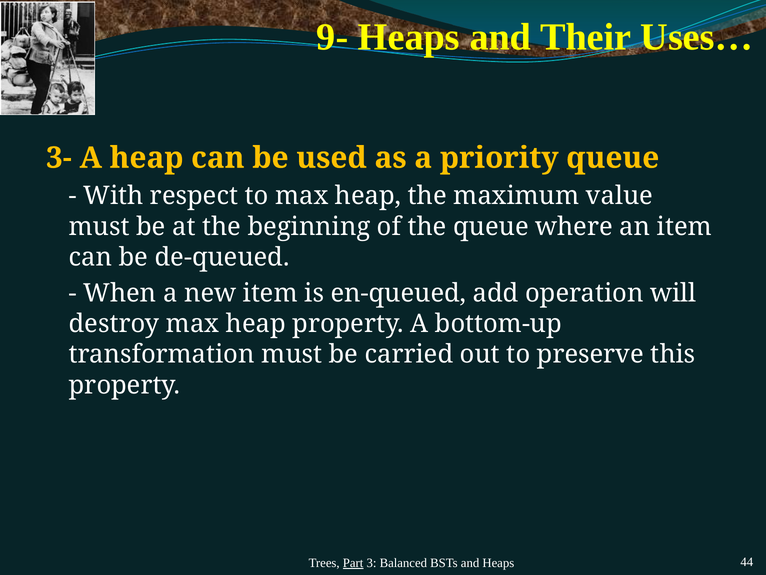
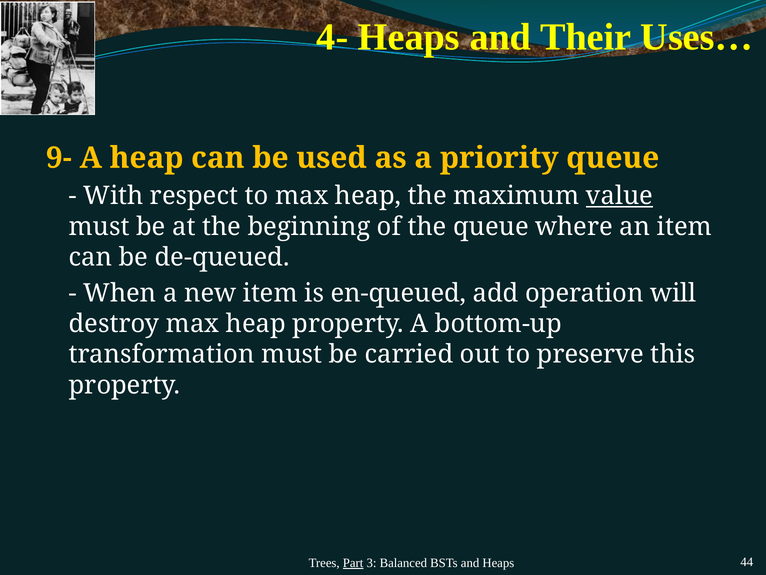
9-: 9- -> 4-
3-: 3- -> 9-
value underline: none -> present
